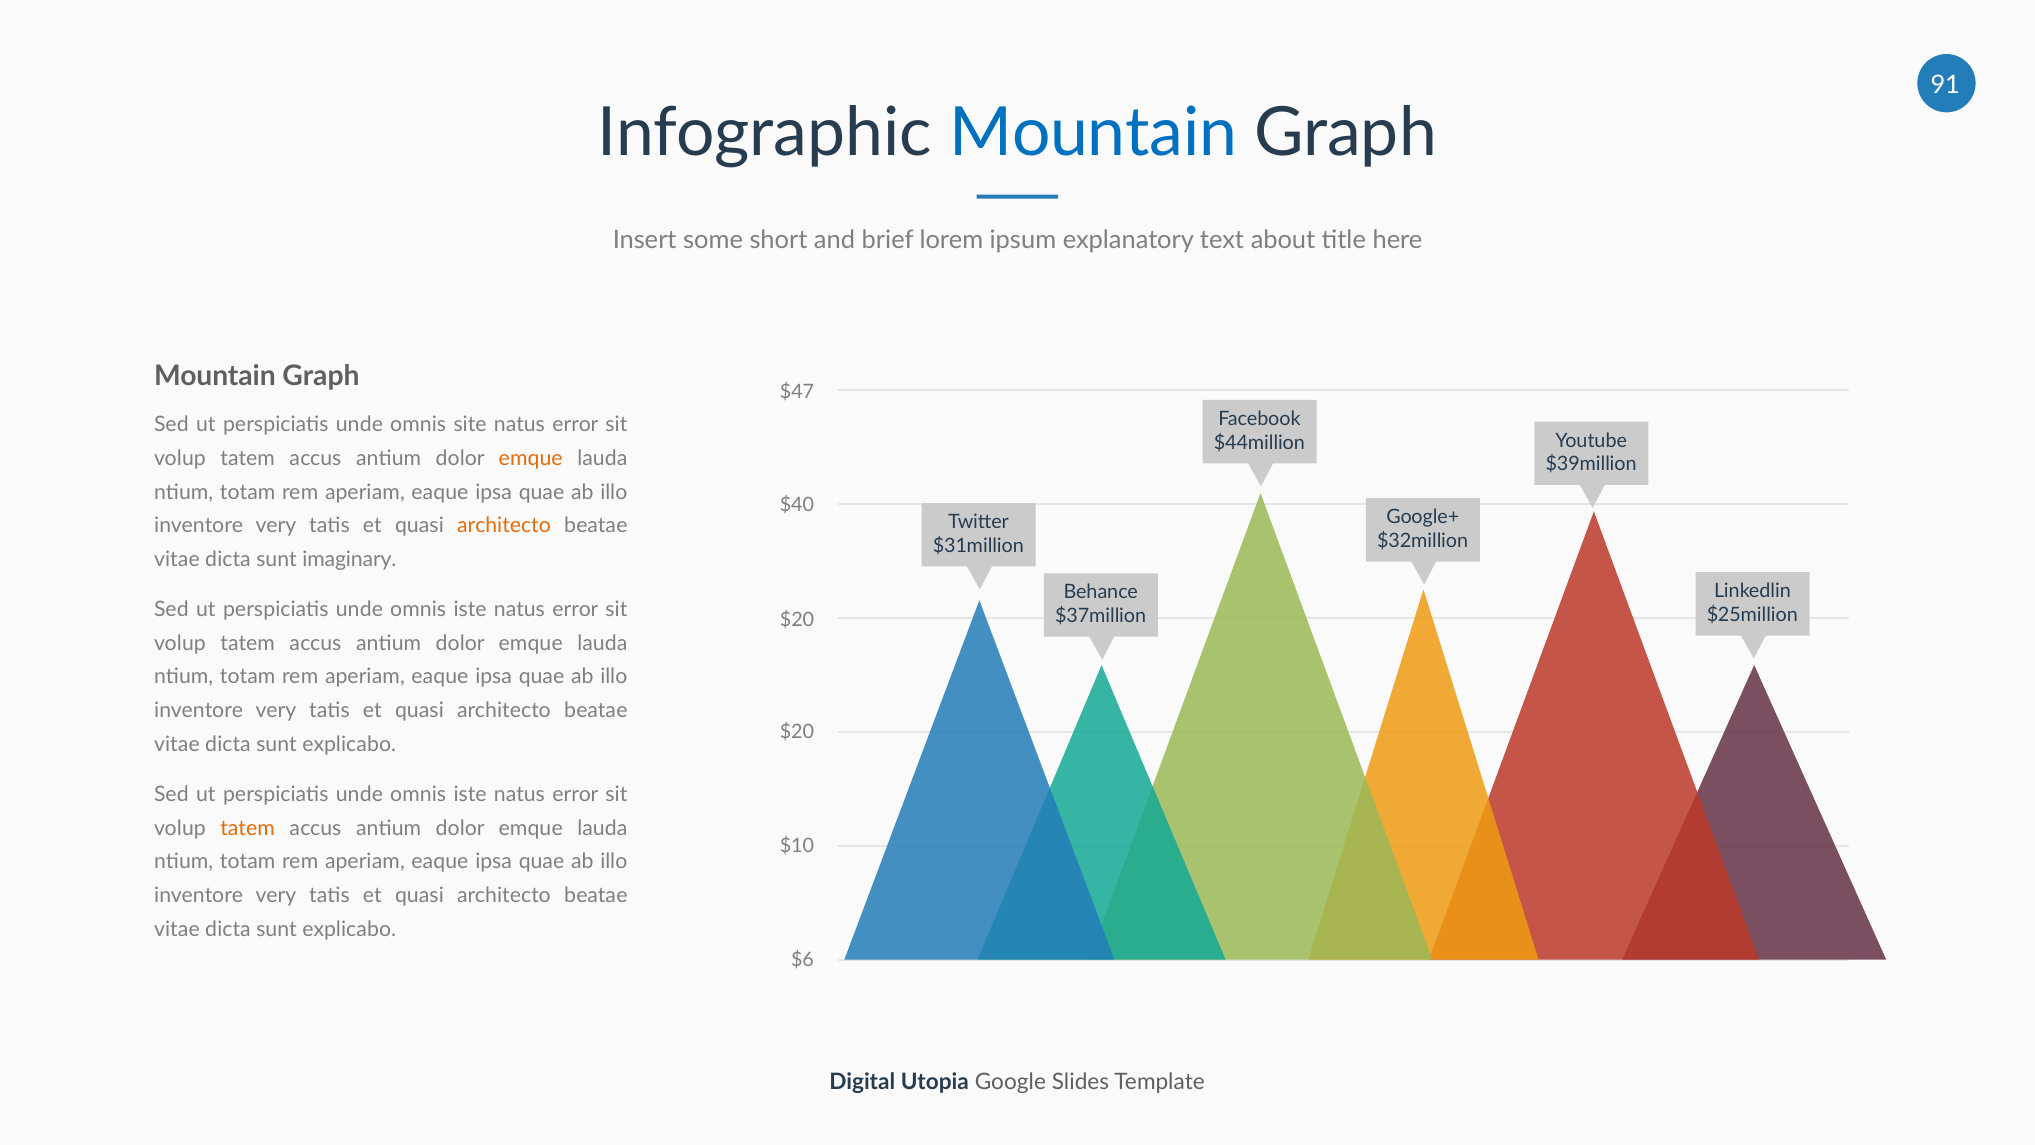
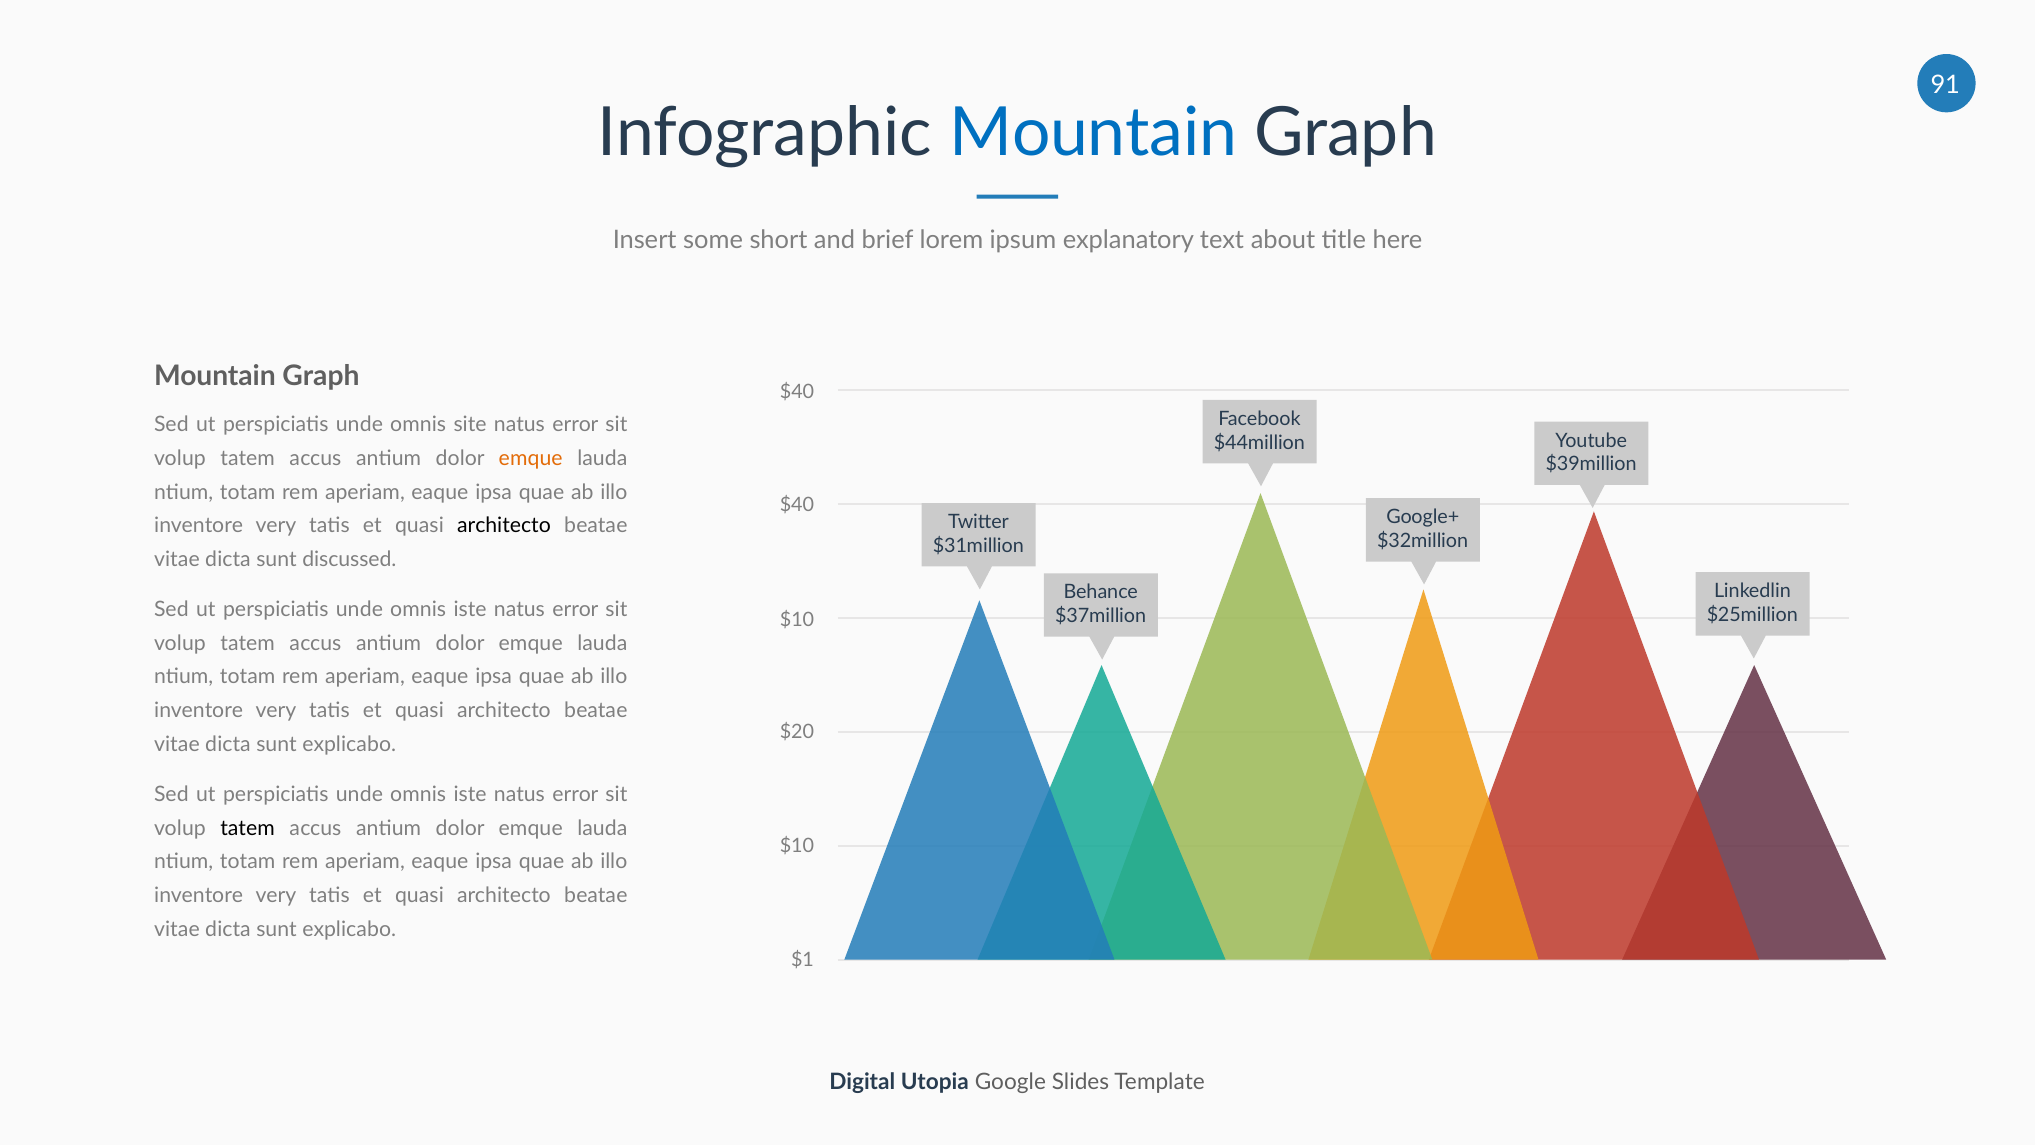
$47 at (797, 391): $47 -> $40
architecto at (504, 526) colour: orange -> black
imaginary: imaginary -> discussed
$20 at (797, 620): $20 -> $10
tatem at (248, 828) colour: orange -> black
$6: $6 -> $1
